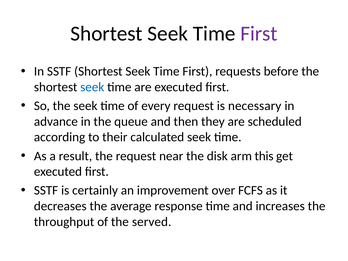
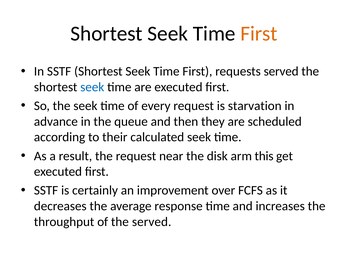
First at (259, 34) colour: purple -> orange
requests before: before -> served
necessary: necessary -> starvation
